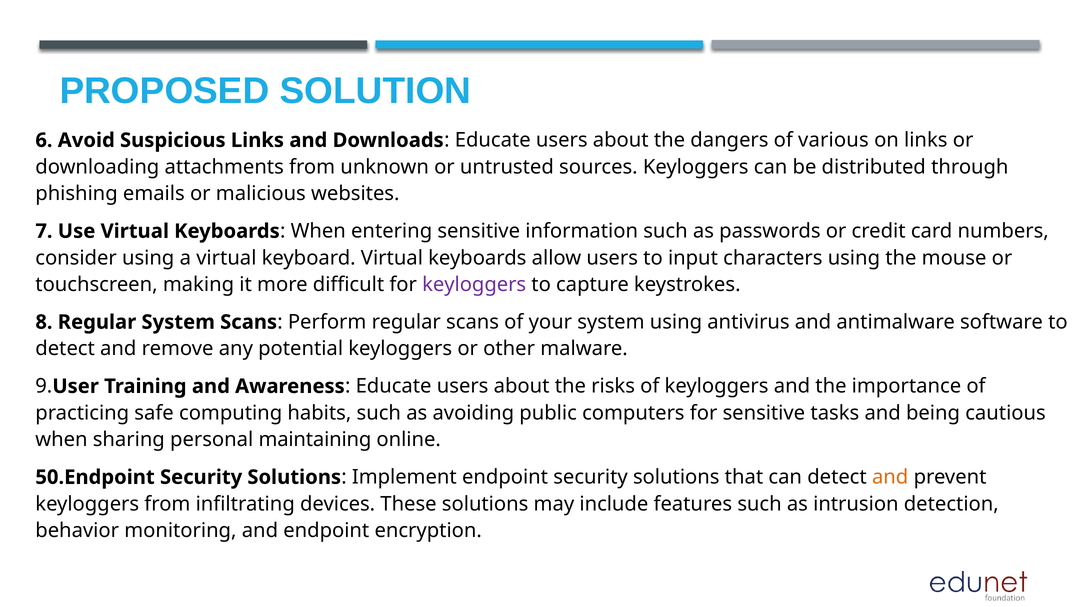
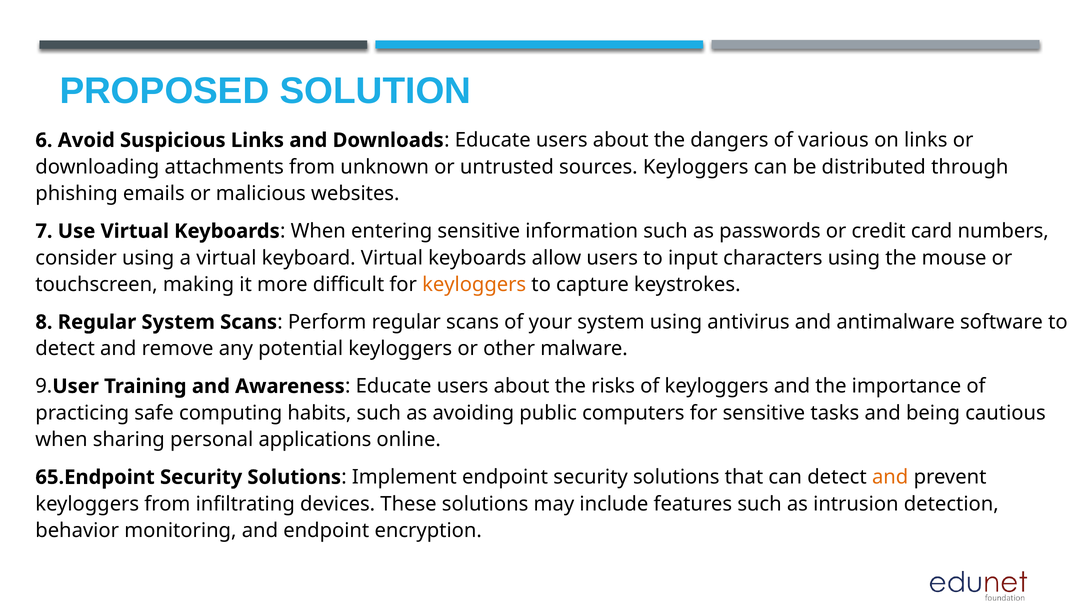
keyloggers at (474, 285) colour: purple -> orange
maintaining: maintaining -> applications
50.Endpoint: 50.Endpoint -> 65.Endpoint
